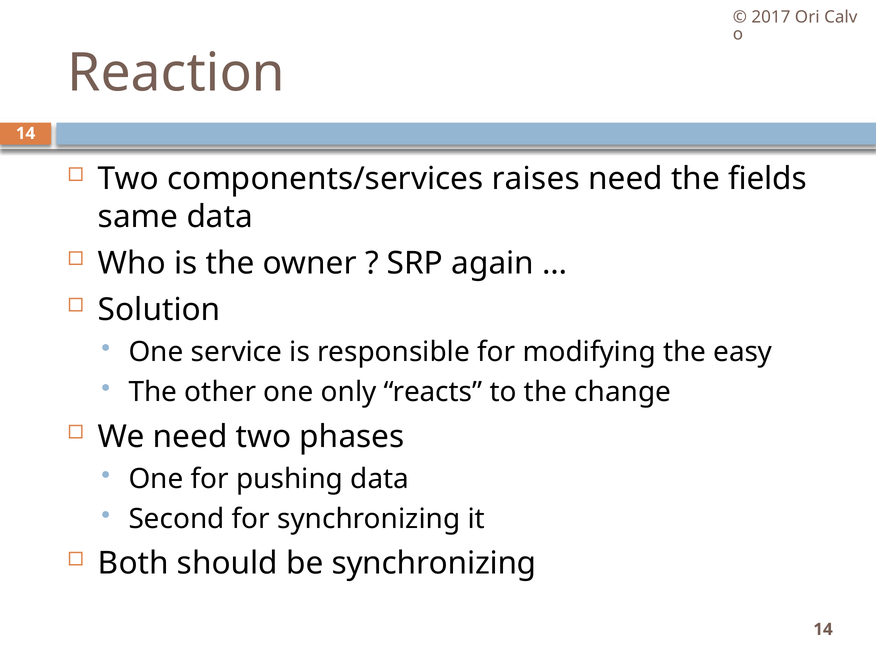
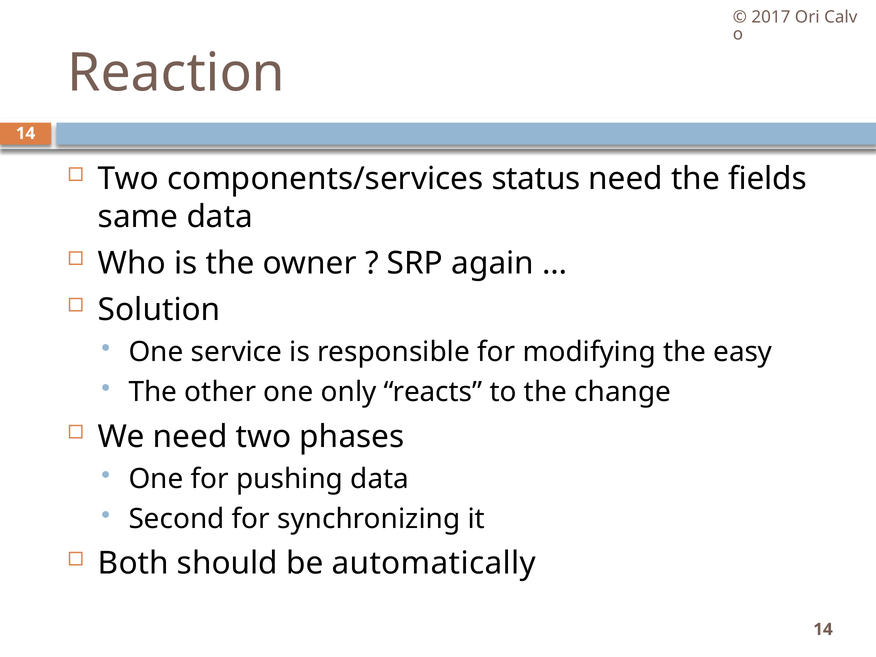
raises: raises -> status
be synchronizing: synchronizing -> automatically
